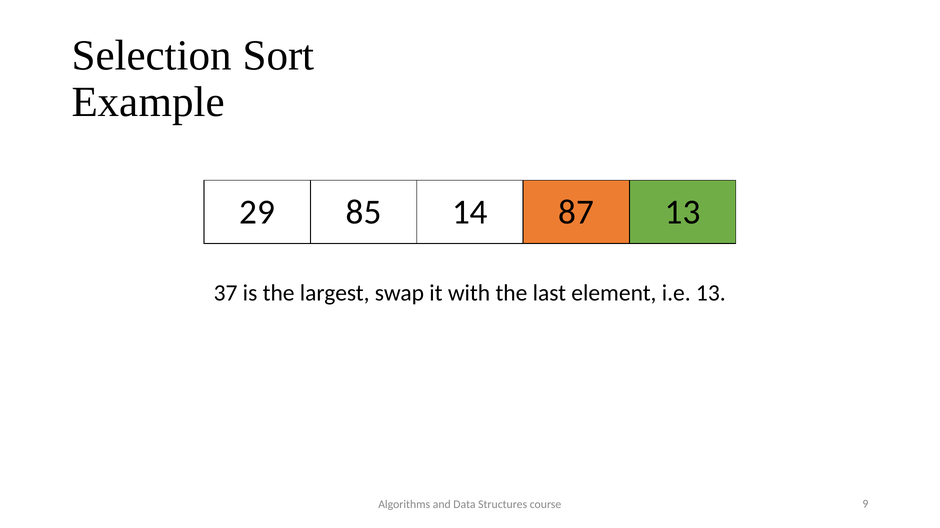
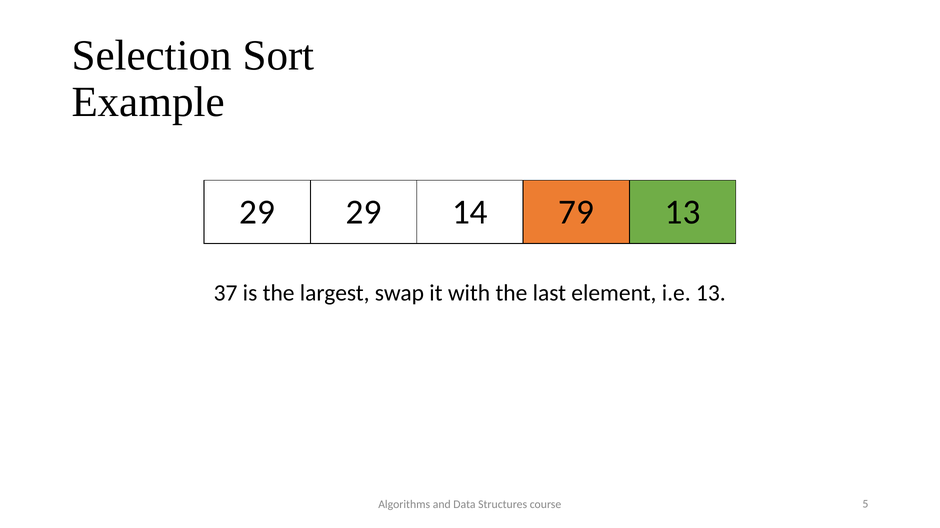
29 85: 85 -> 29
87: 87 -> 79
9: 9 -> 5
